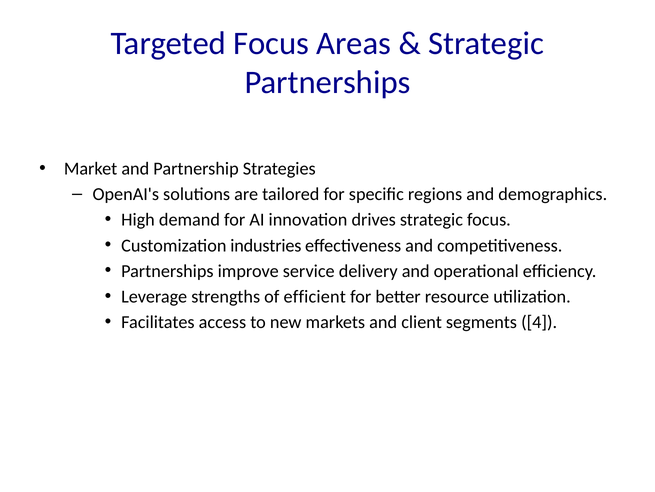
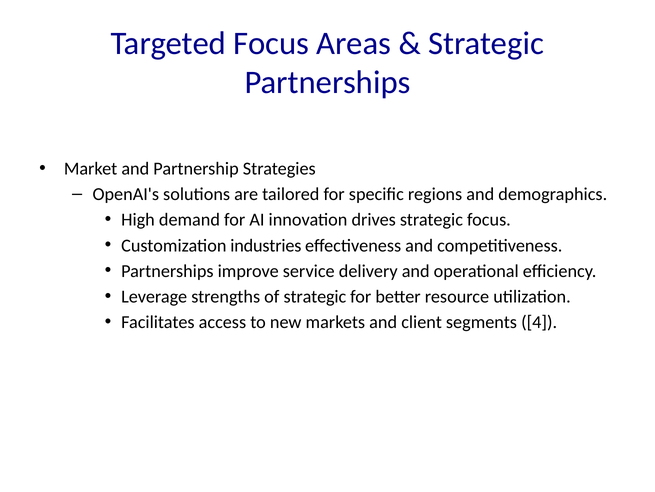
of efficient: efficient -> strategic
